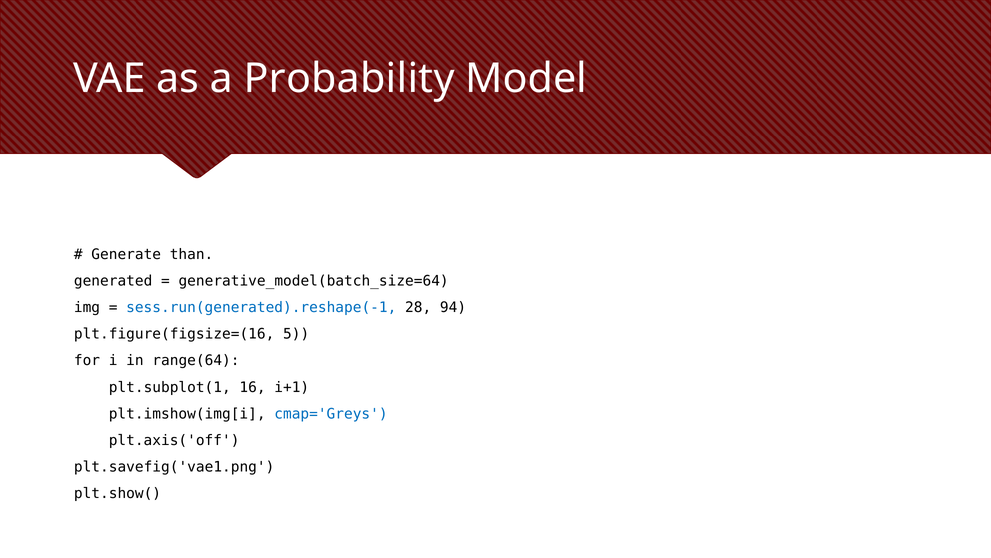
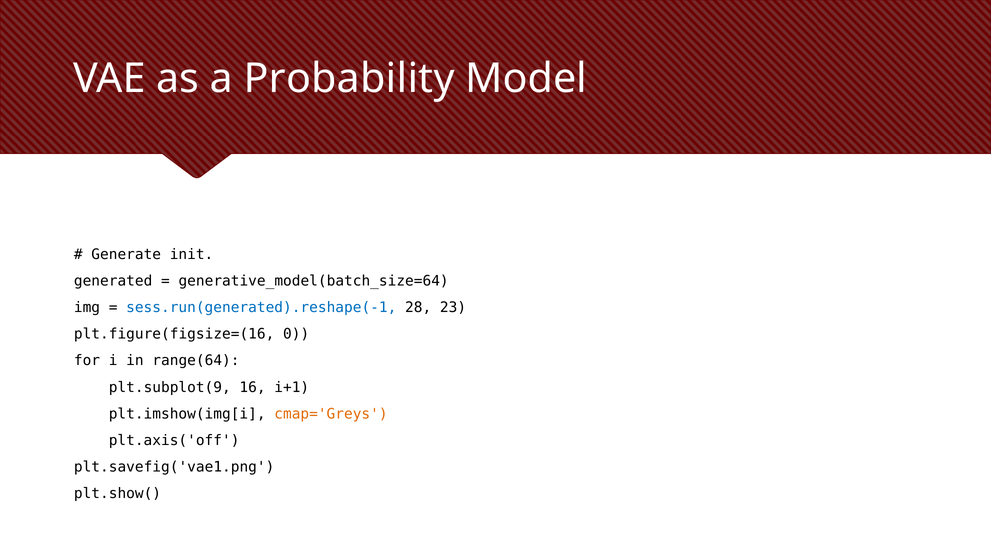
than: than -> init
94: 94 -> 23
5: 5 -> 0
plt.subplot(1: plt.subplot(1 -> plt.subplot(9
cmap='Greys colour: blue -> orange
